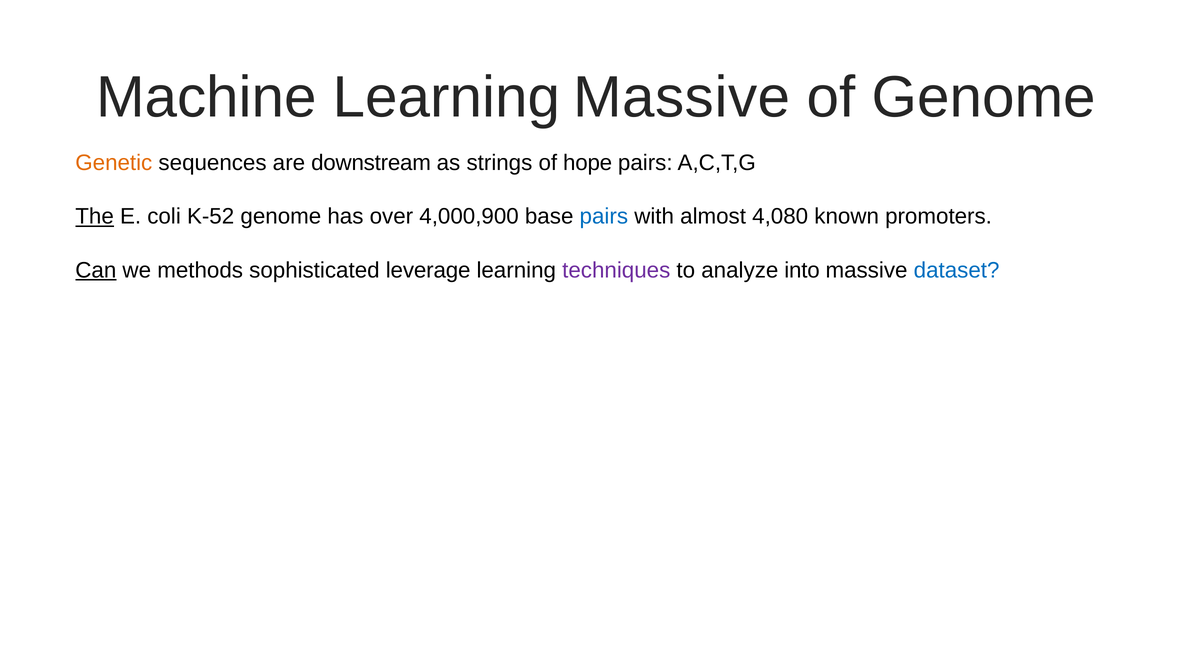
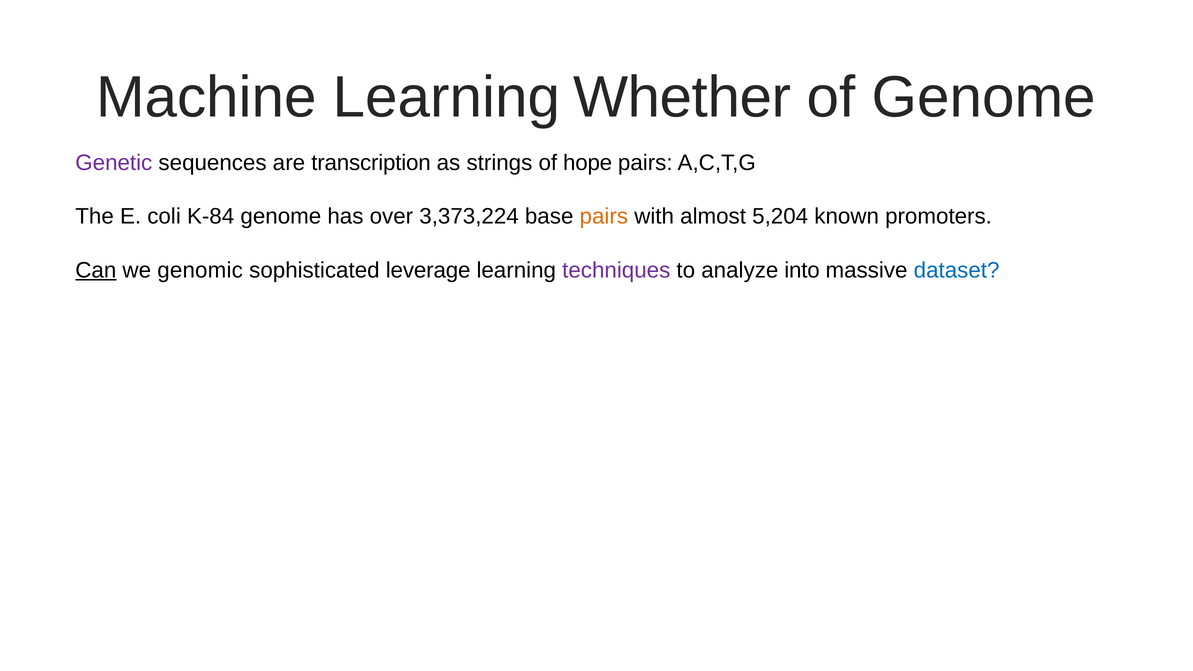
Learning Massive: Massive -> Whether
Genetic colour: orange -> purple
downstream: downstream -> transcription
The underline: present -> none
K-52: K-52 -> K-84
4,000,900: 4,000,900 -> 3,373,224
pairs at (604, 217) colour: blue -> orange
4,080: 4,080 -> 5,204
methods: methods -> genomic
